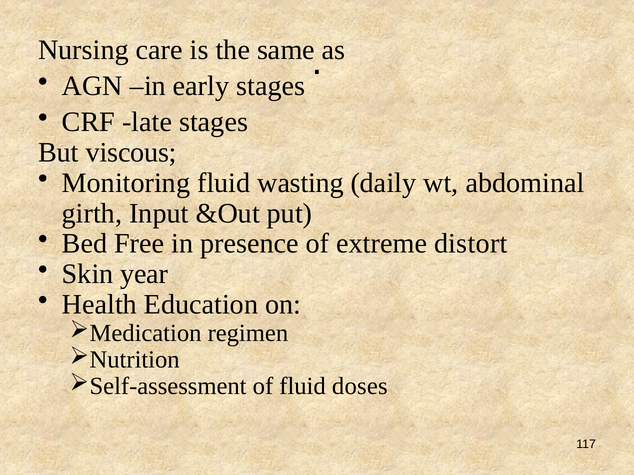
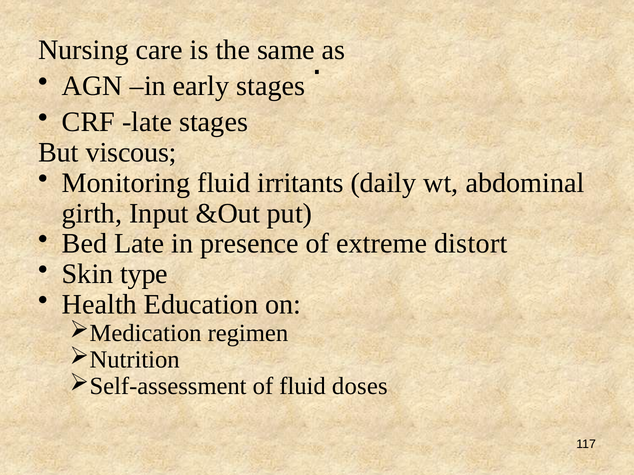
wasting: wasting -> irritants
Bed Free: Free -> Late
year: year -> type
